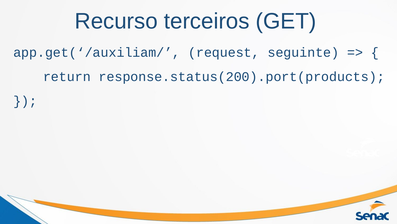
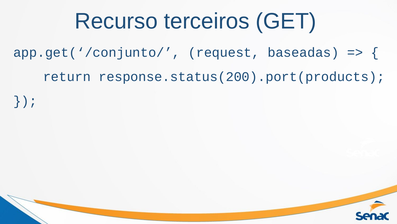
app.get(‘/auxiliam/: app.get(‘/auxiliam/ -> app.get(‘/conjunto/
seguinte: seguinte -> baseadas
